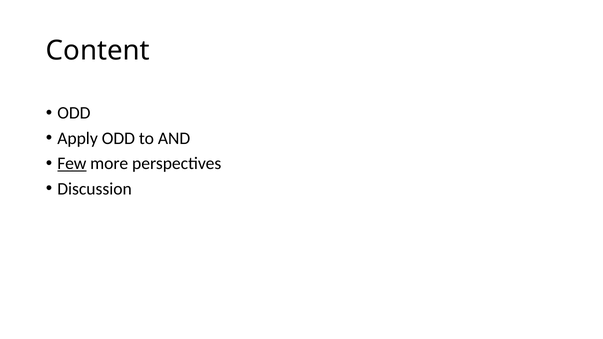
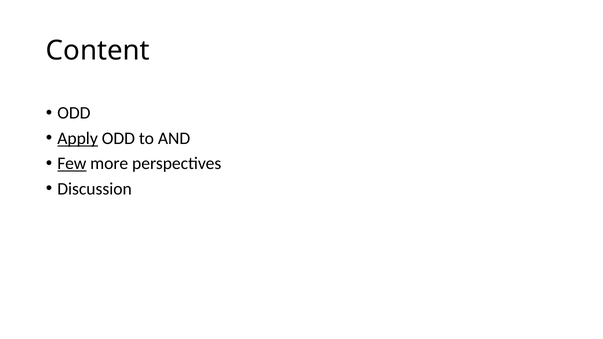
Apply underline: none -> present
